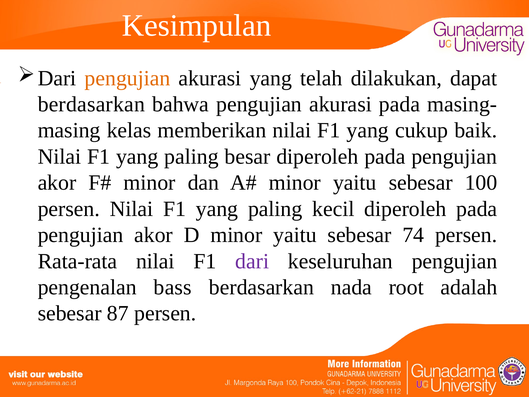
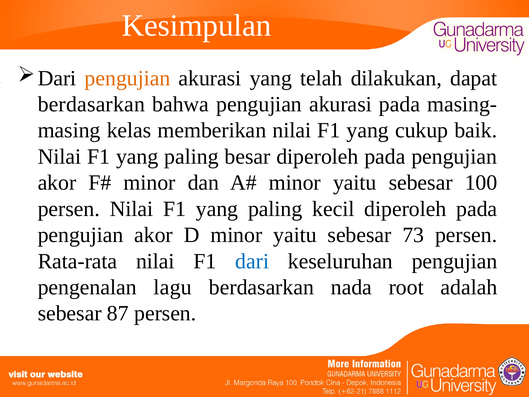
74: 74 -> 73
dari colour: purple -> blue
bass: bass -> lagu
